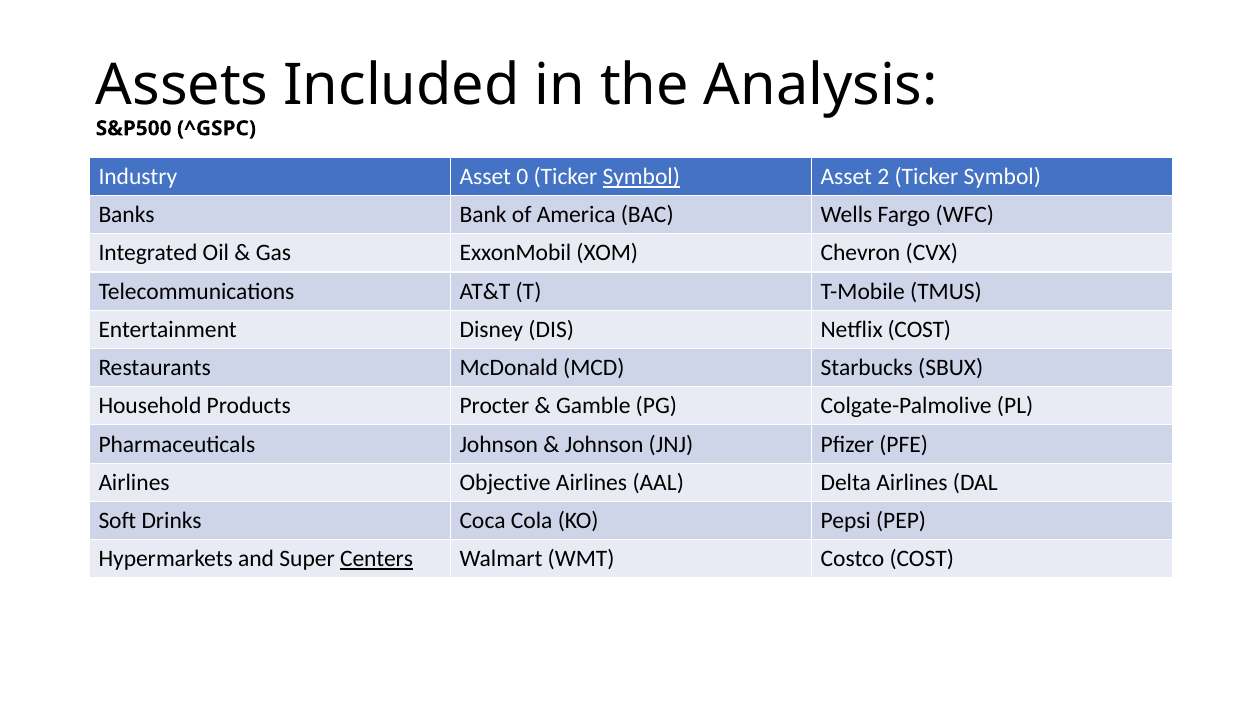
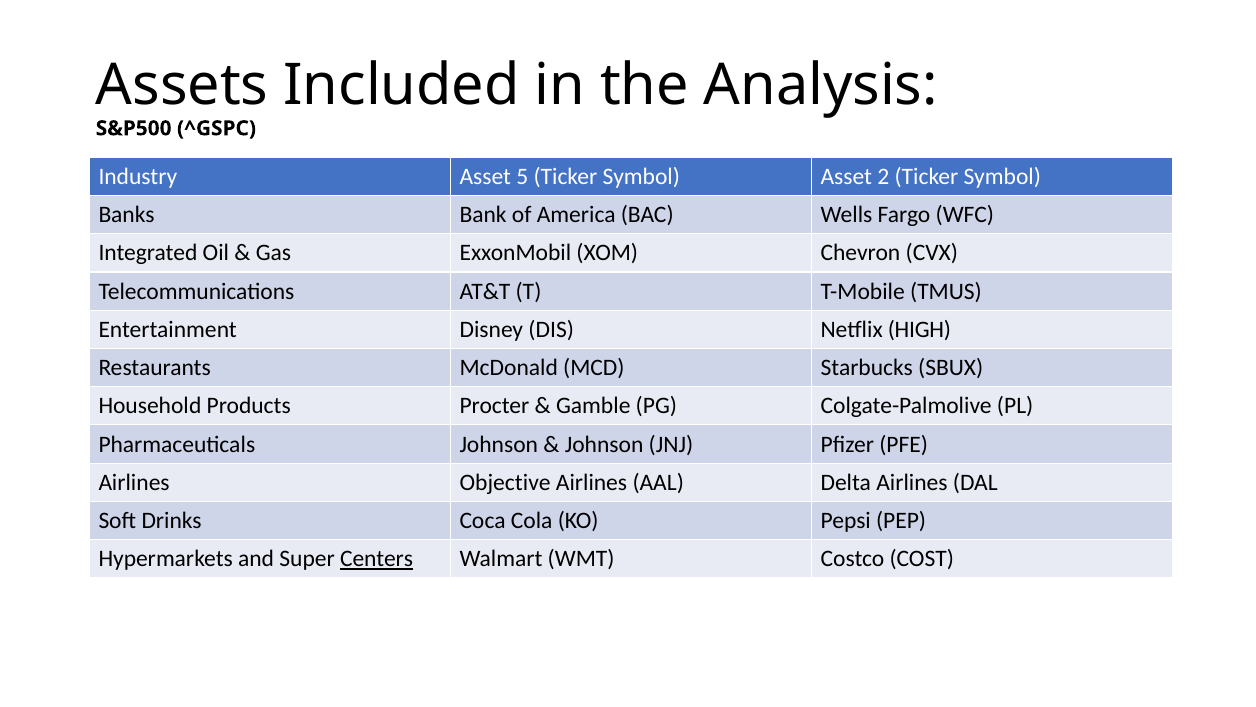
0: 0 -> 5
Symbol at (641, 177) underline: present -> none
Netflix COST: COST -> HIGH
